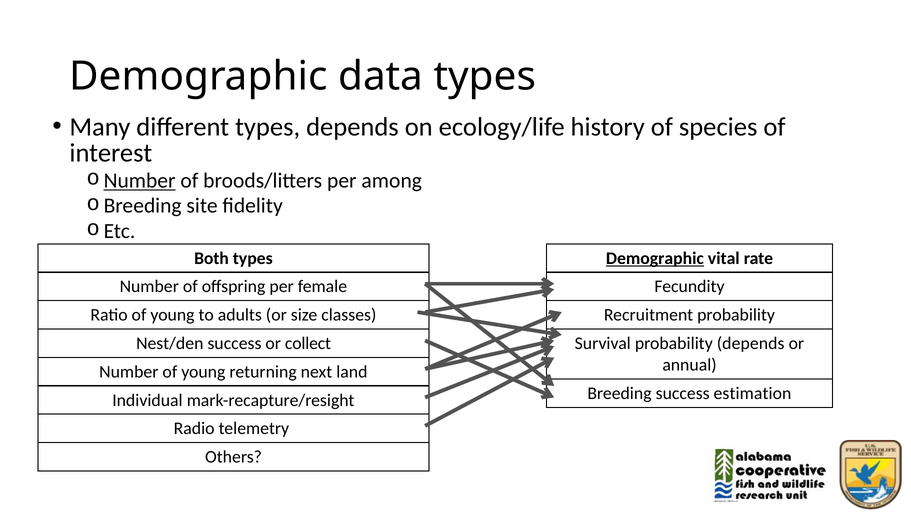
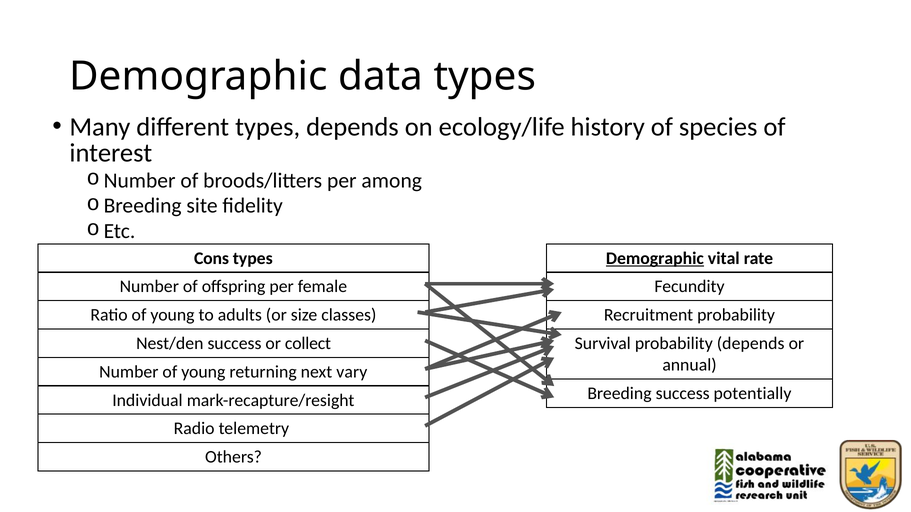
Number at (140, 181) underline: present -> none
Both: Both -> Cons
land: land -> vary
estimation: estimation -> potentially
